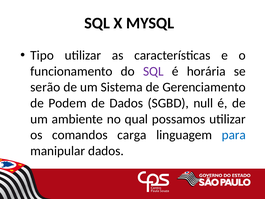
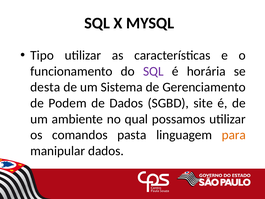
serão: serão -> desta
null: null -> site
carga: carga -> pasta
para colour: blue -> orange
